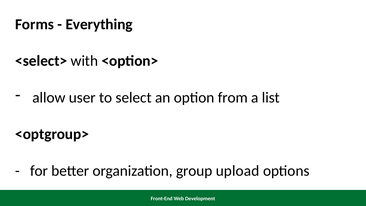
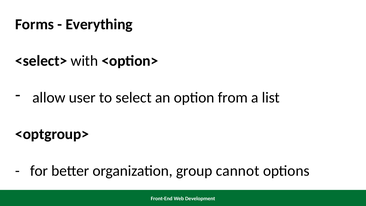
upload: upload -> cannot
